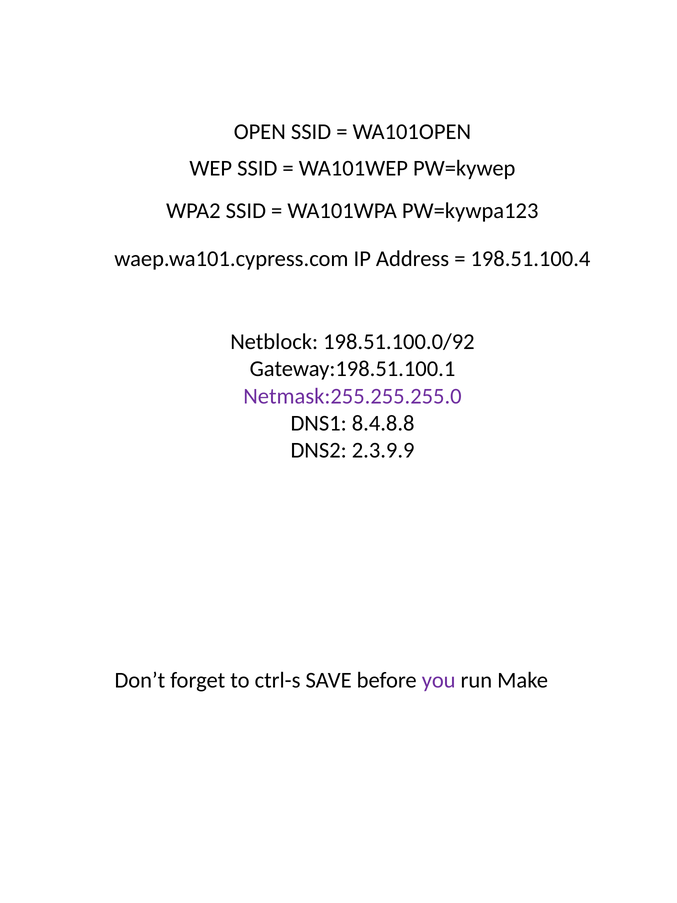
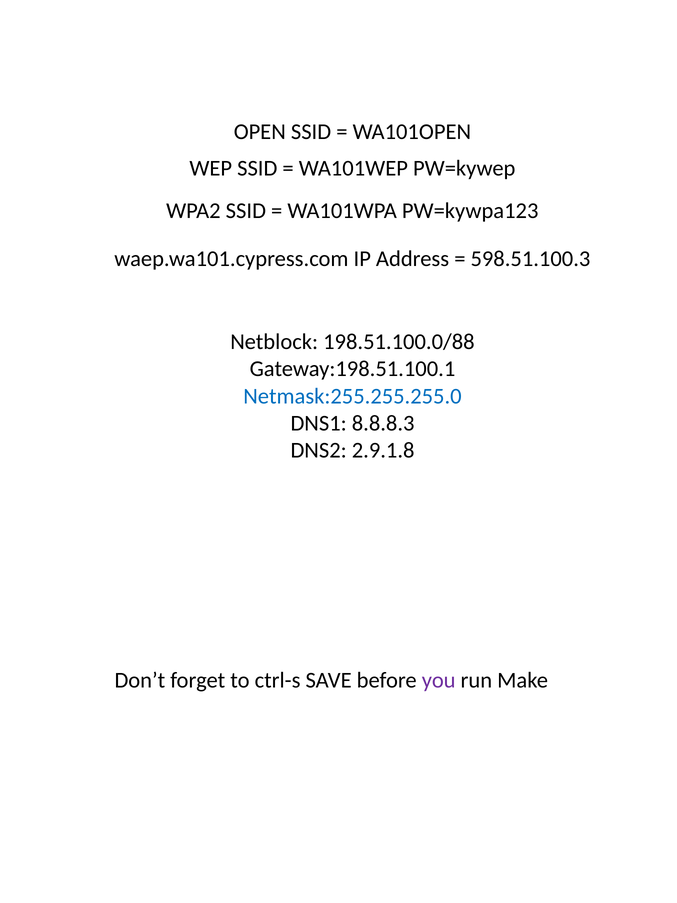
198.51.100.4: 198.51.100.4 -> 598.51.100.3
198.51.100.0/92: 198.51.100.0/92 -> 198.51.100.0/88
Netmask:255.255.255.0 colour: purple -> blue
8.4.8.8: 8.4.8.8 -> 8.8.8.3
2.3.9.9: 2.3.9.9 -> 2.9.1.8
